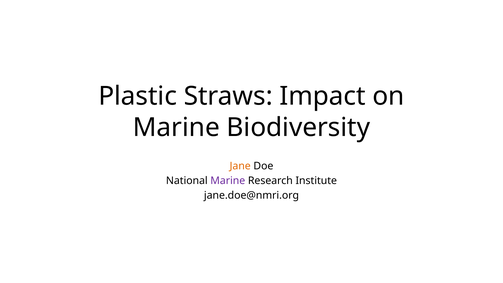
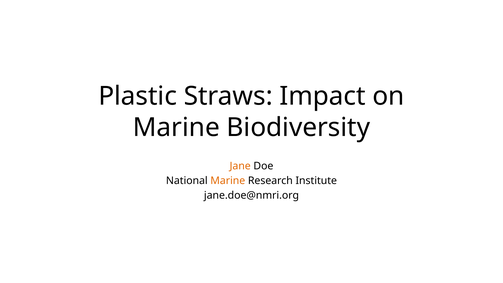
Marine at (228, 181) colour: purple -> orange
